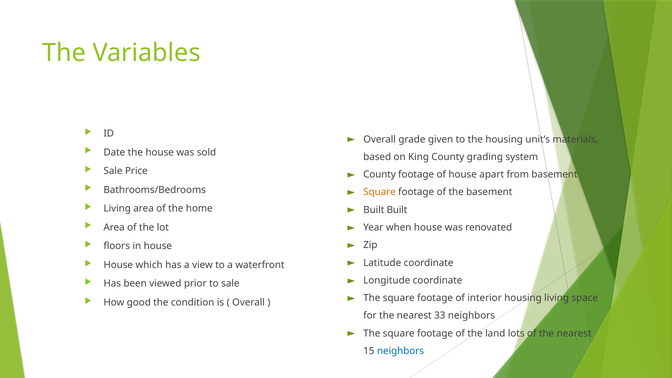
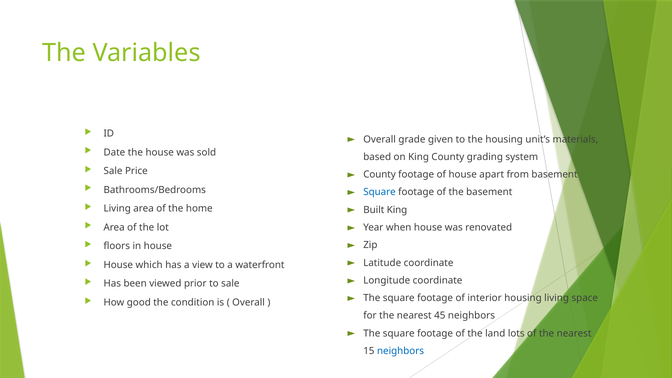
Square at (380, 192) colour: orange -> blue
Built Built: Built -> King
33: 33 -> 45
